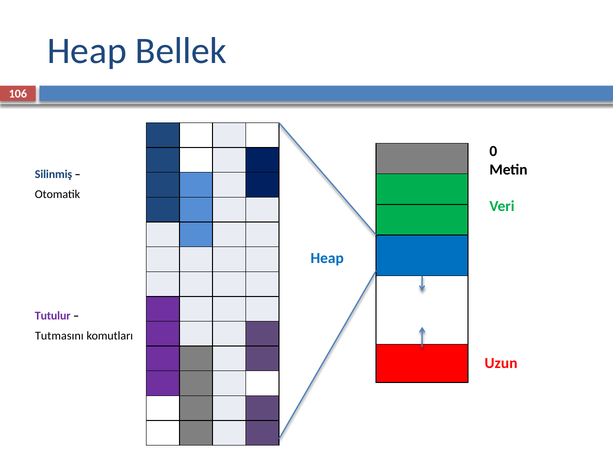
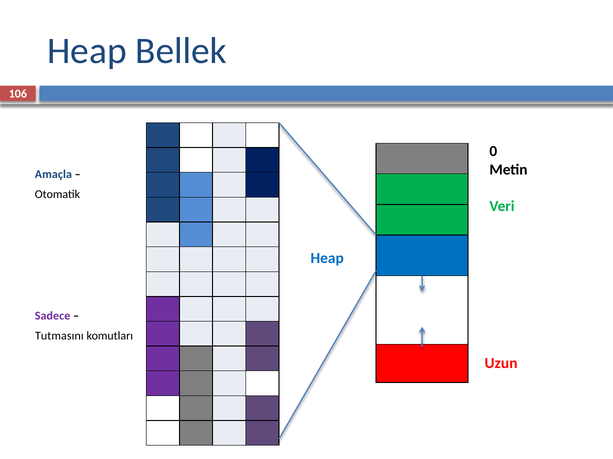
Silinmiş: Silinmiş -> Amaçla
Tutulur: Tutulur -> Sadece
